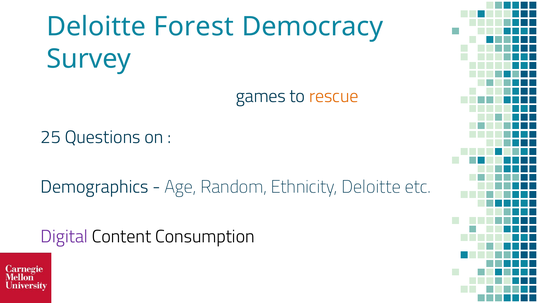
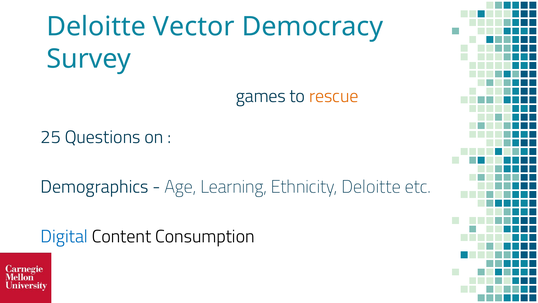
Forest: Forest -> Vector
Random: Random -> Learning
Digital colour: purple -> blue
